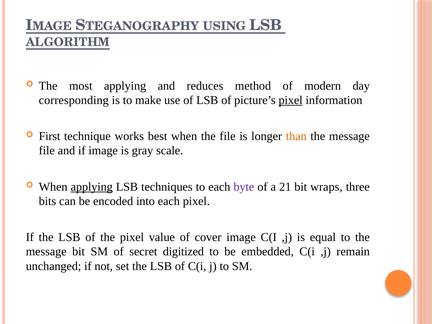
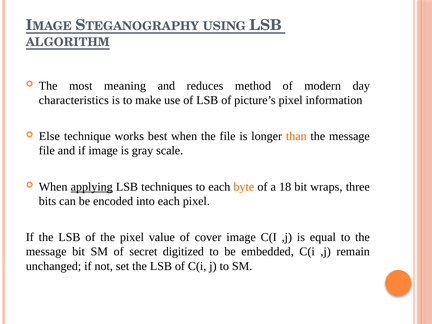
most applying: applying -> meaning
corresponding: corresponding -> characteristics
pixel at (291, 100) underline: present -> none
First: First -> Else
byte colour: purple -> orange
21: 21 -> 18
